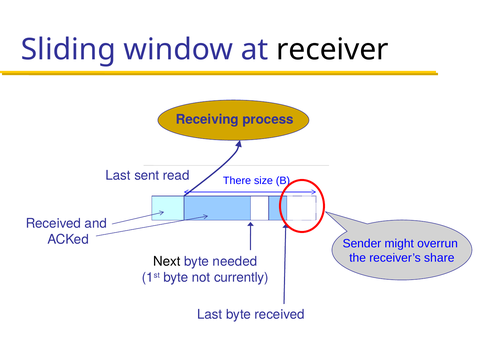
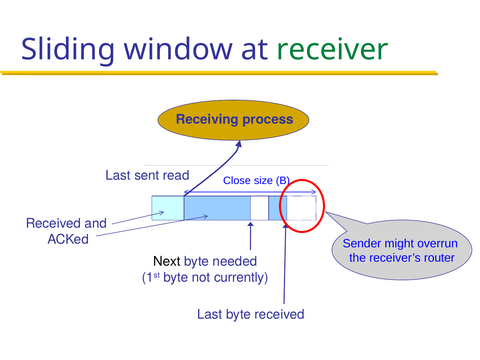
receiver colour: black -> green
There: There -> Close
share: share -> router
